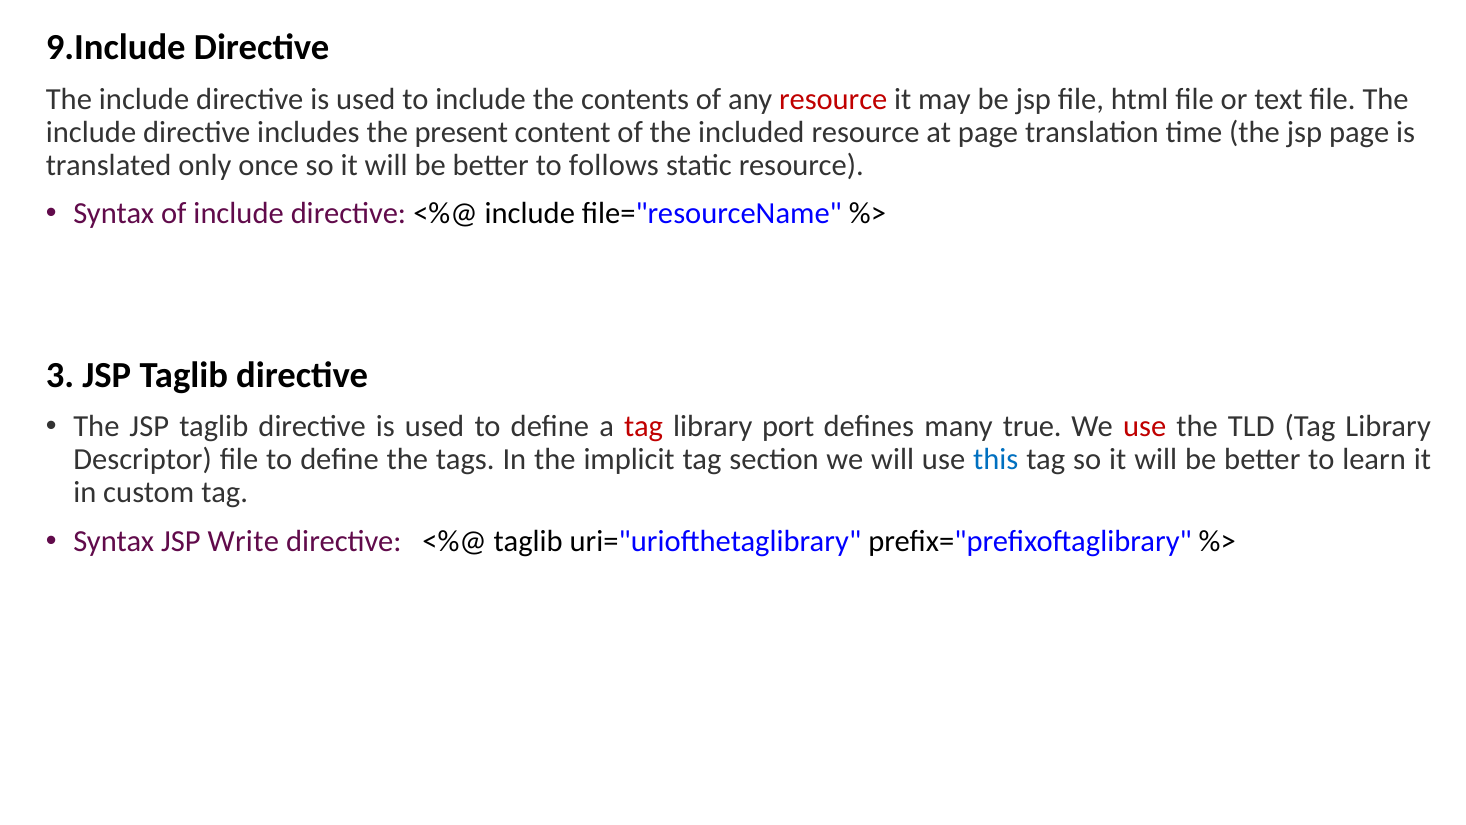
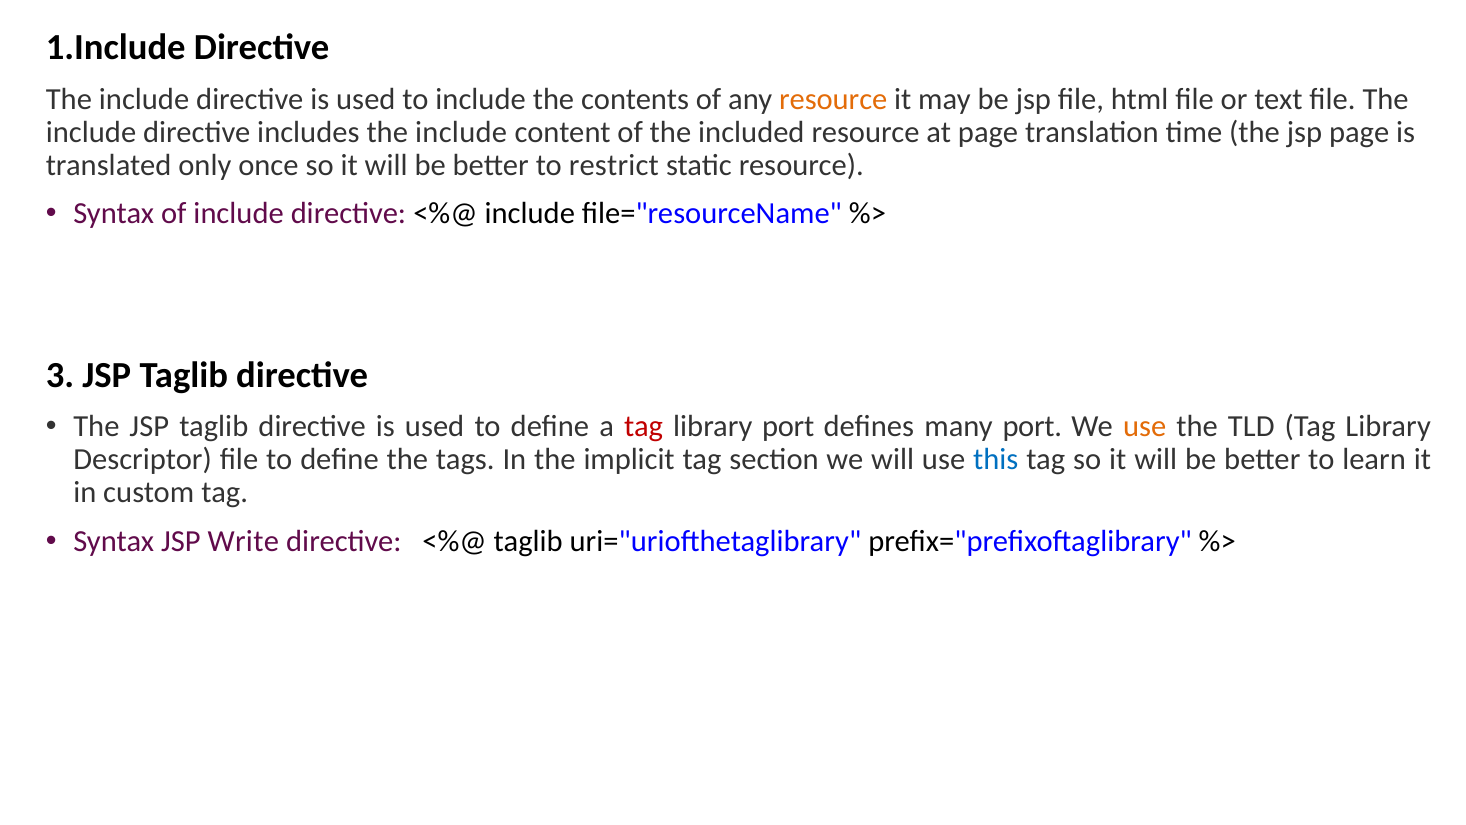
9.Include: 9.Include -> 1.Include
resource at (833, 99) colour: red -> orange
includes the present: present -> include
follows: follows -> restrict
many true: true -> port
use at (1145, 427) colour: red -> orange
